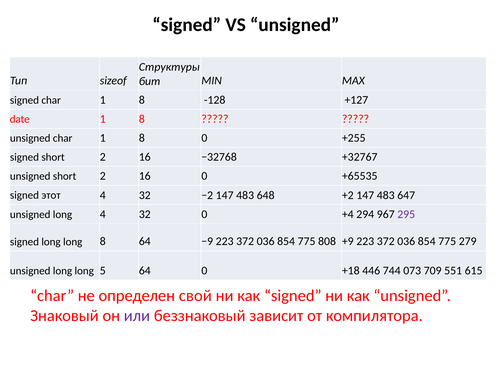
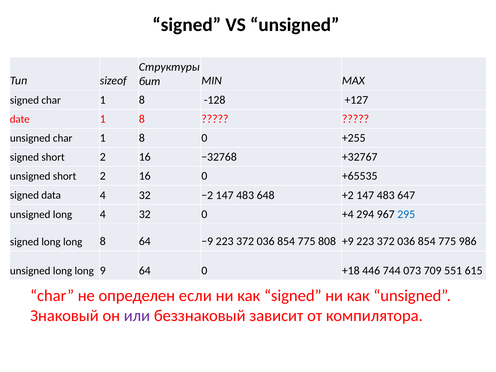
этот: этот -> data
295 colour: purple -> blue
279: 279 -> 986
5: 5 -> 9
свой: свой -> если
